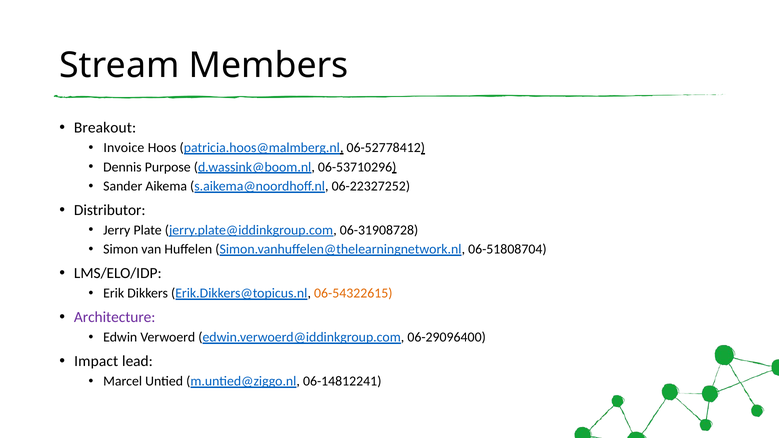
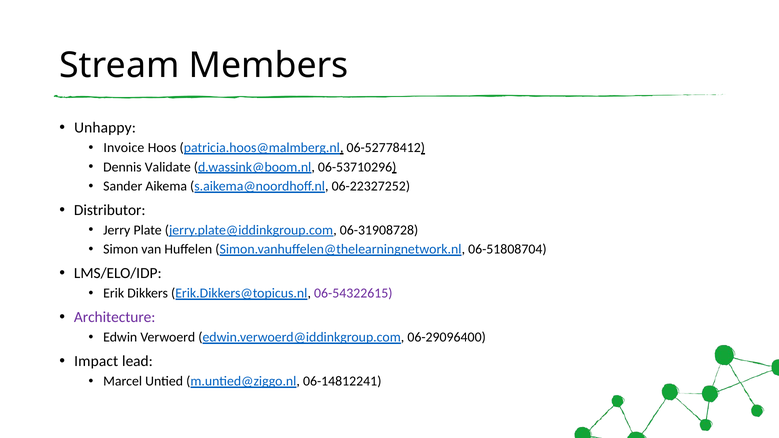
Breakout: Breakout -> Unhappy
Purpose: Purpose -> Validate
06-54322615 colour: orange -> purple
